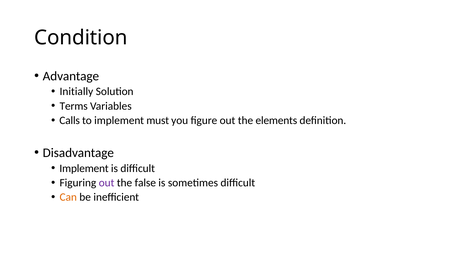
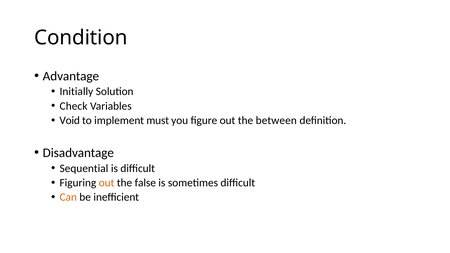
Terms: Terms -> Check
Calls: Calls -> Void
elements: elements -> between
Implement at (84, 168): Implement -> Sequential
out at (107, 183) colour: purple -> orange
